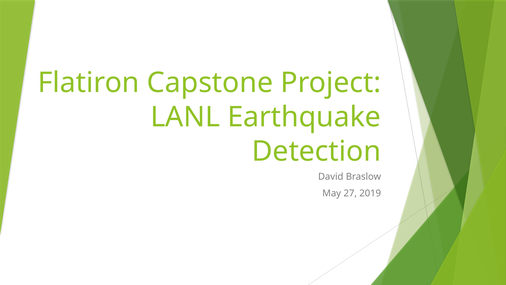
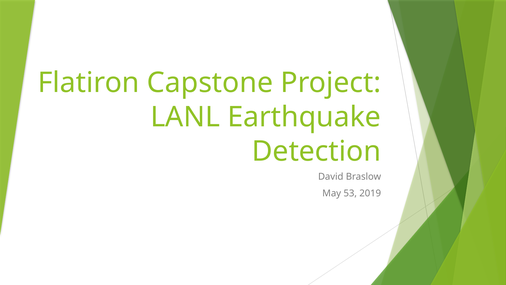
27: 27 -> 53
